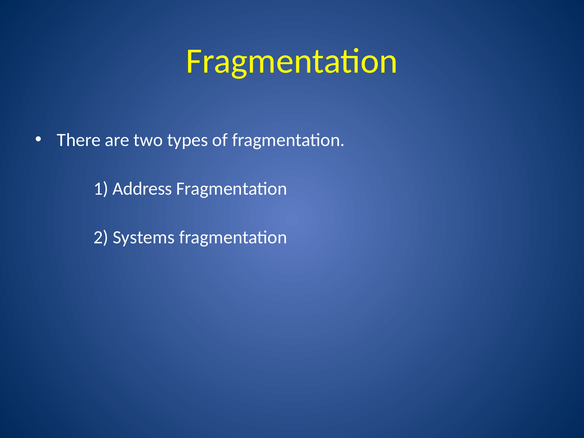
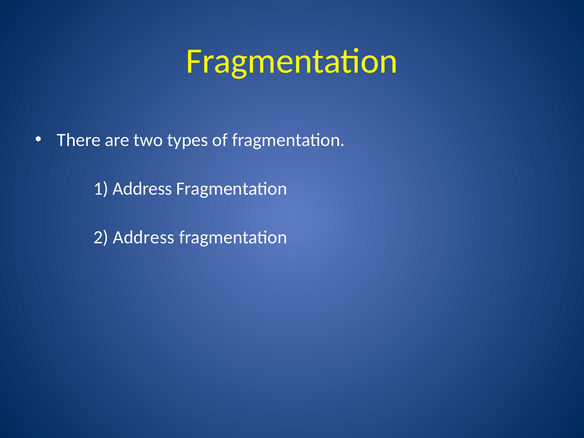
2 Systems: Systems -> Address
